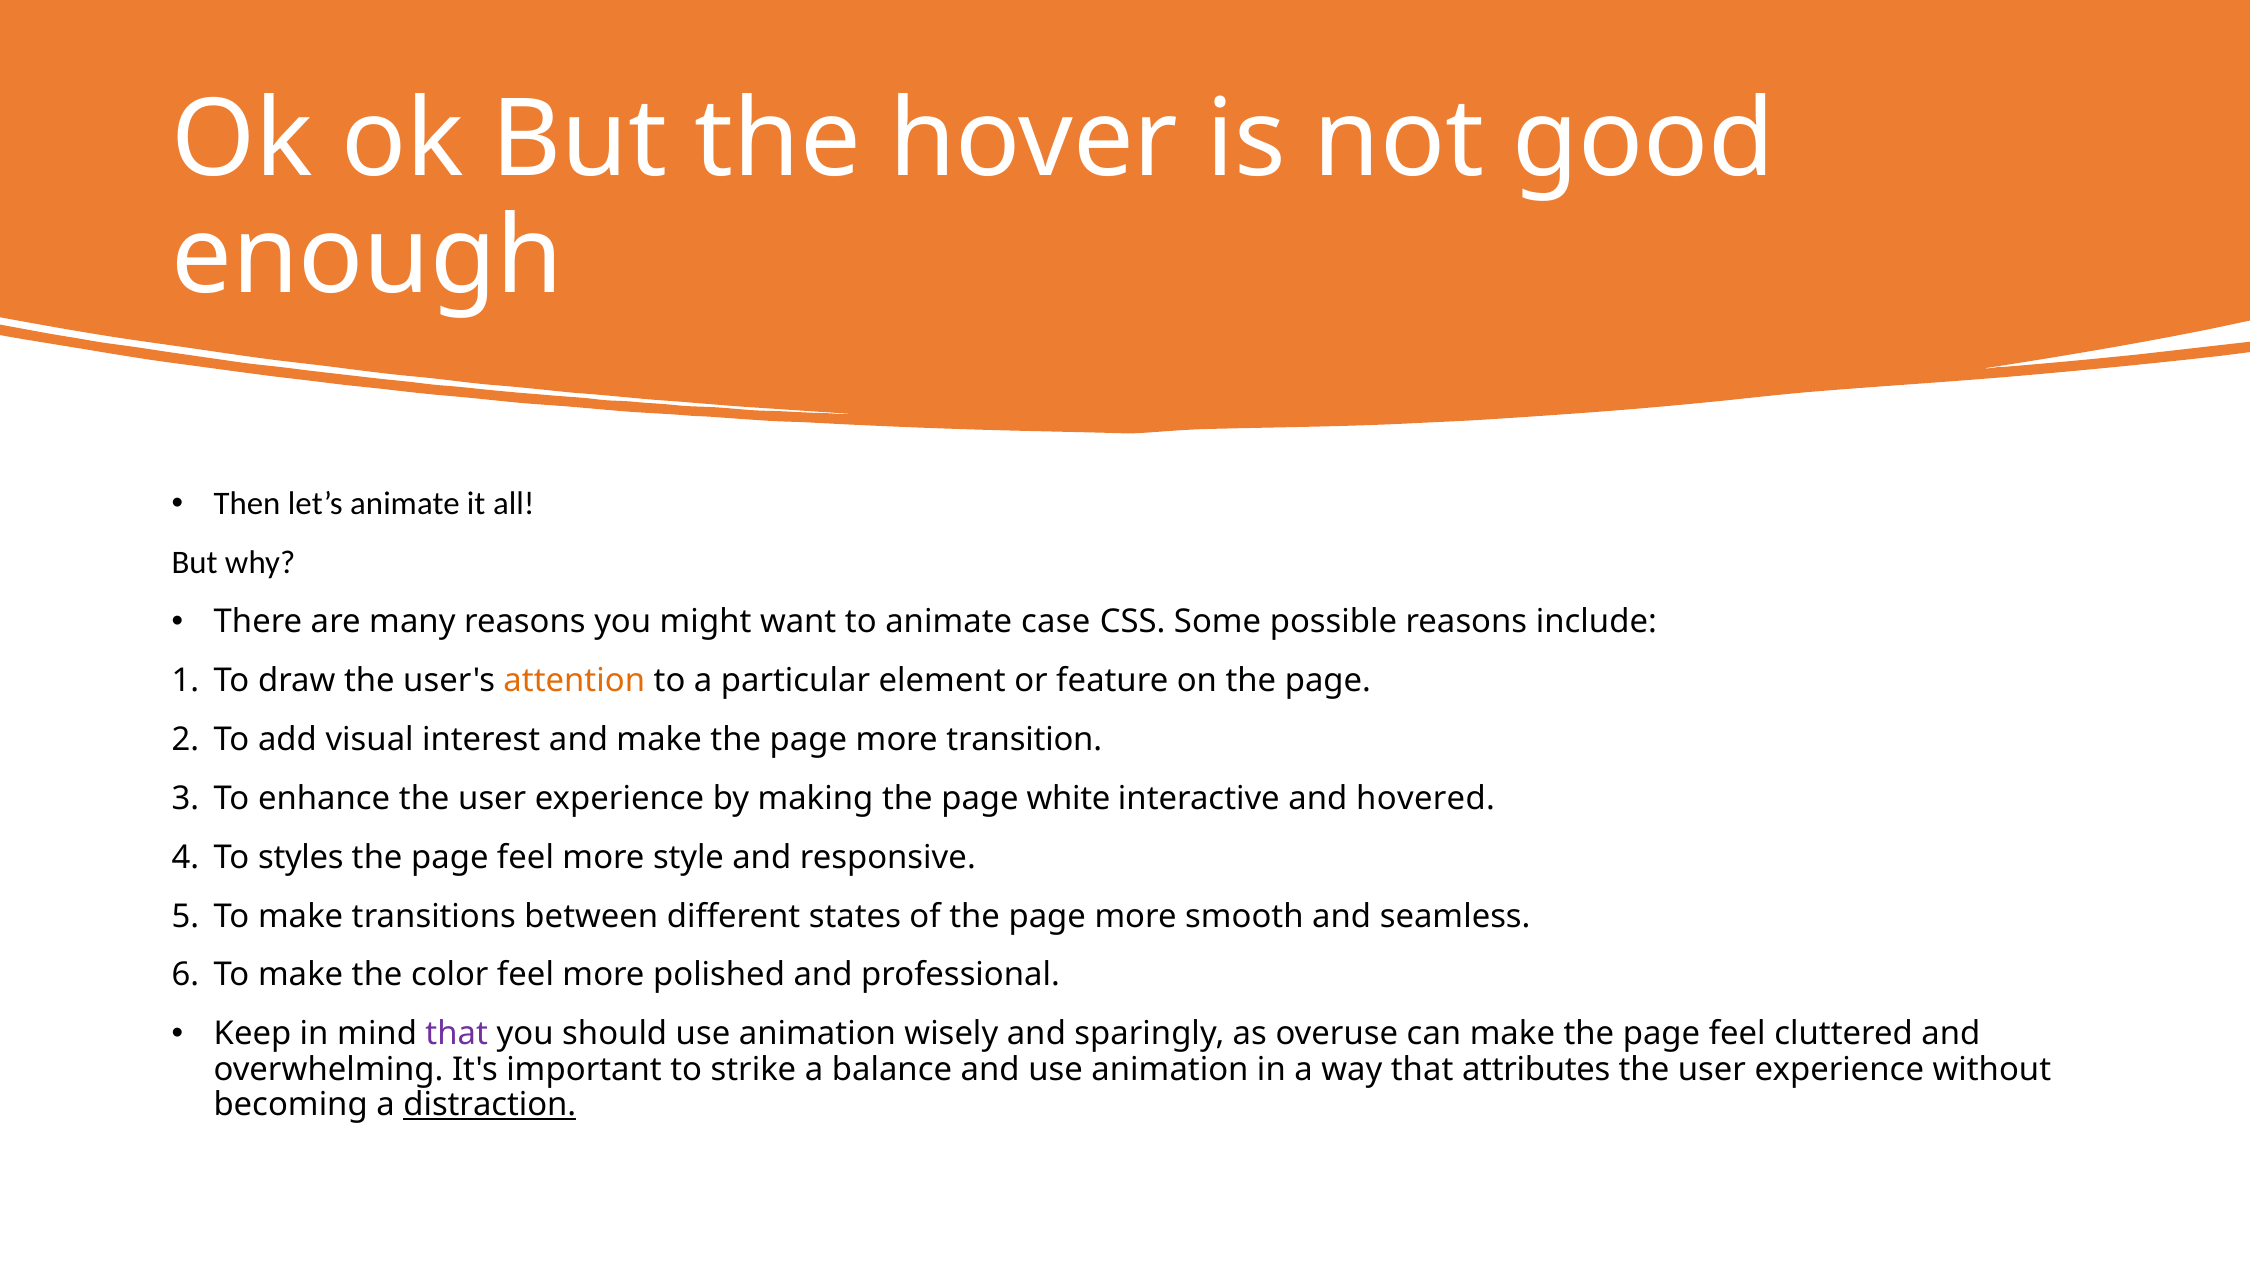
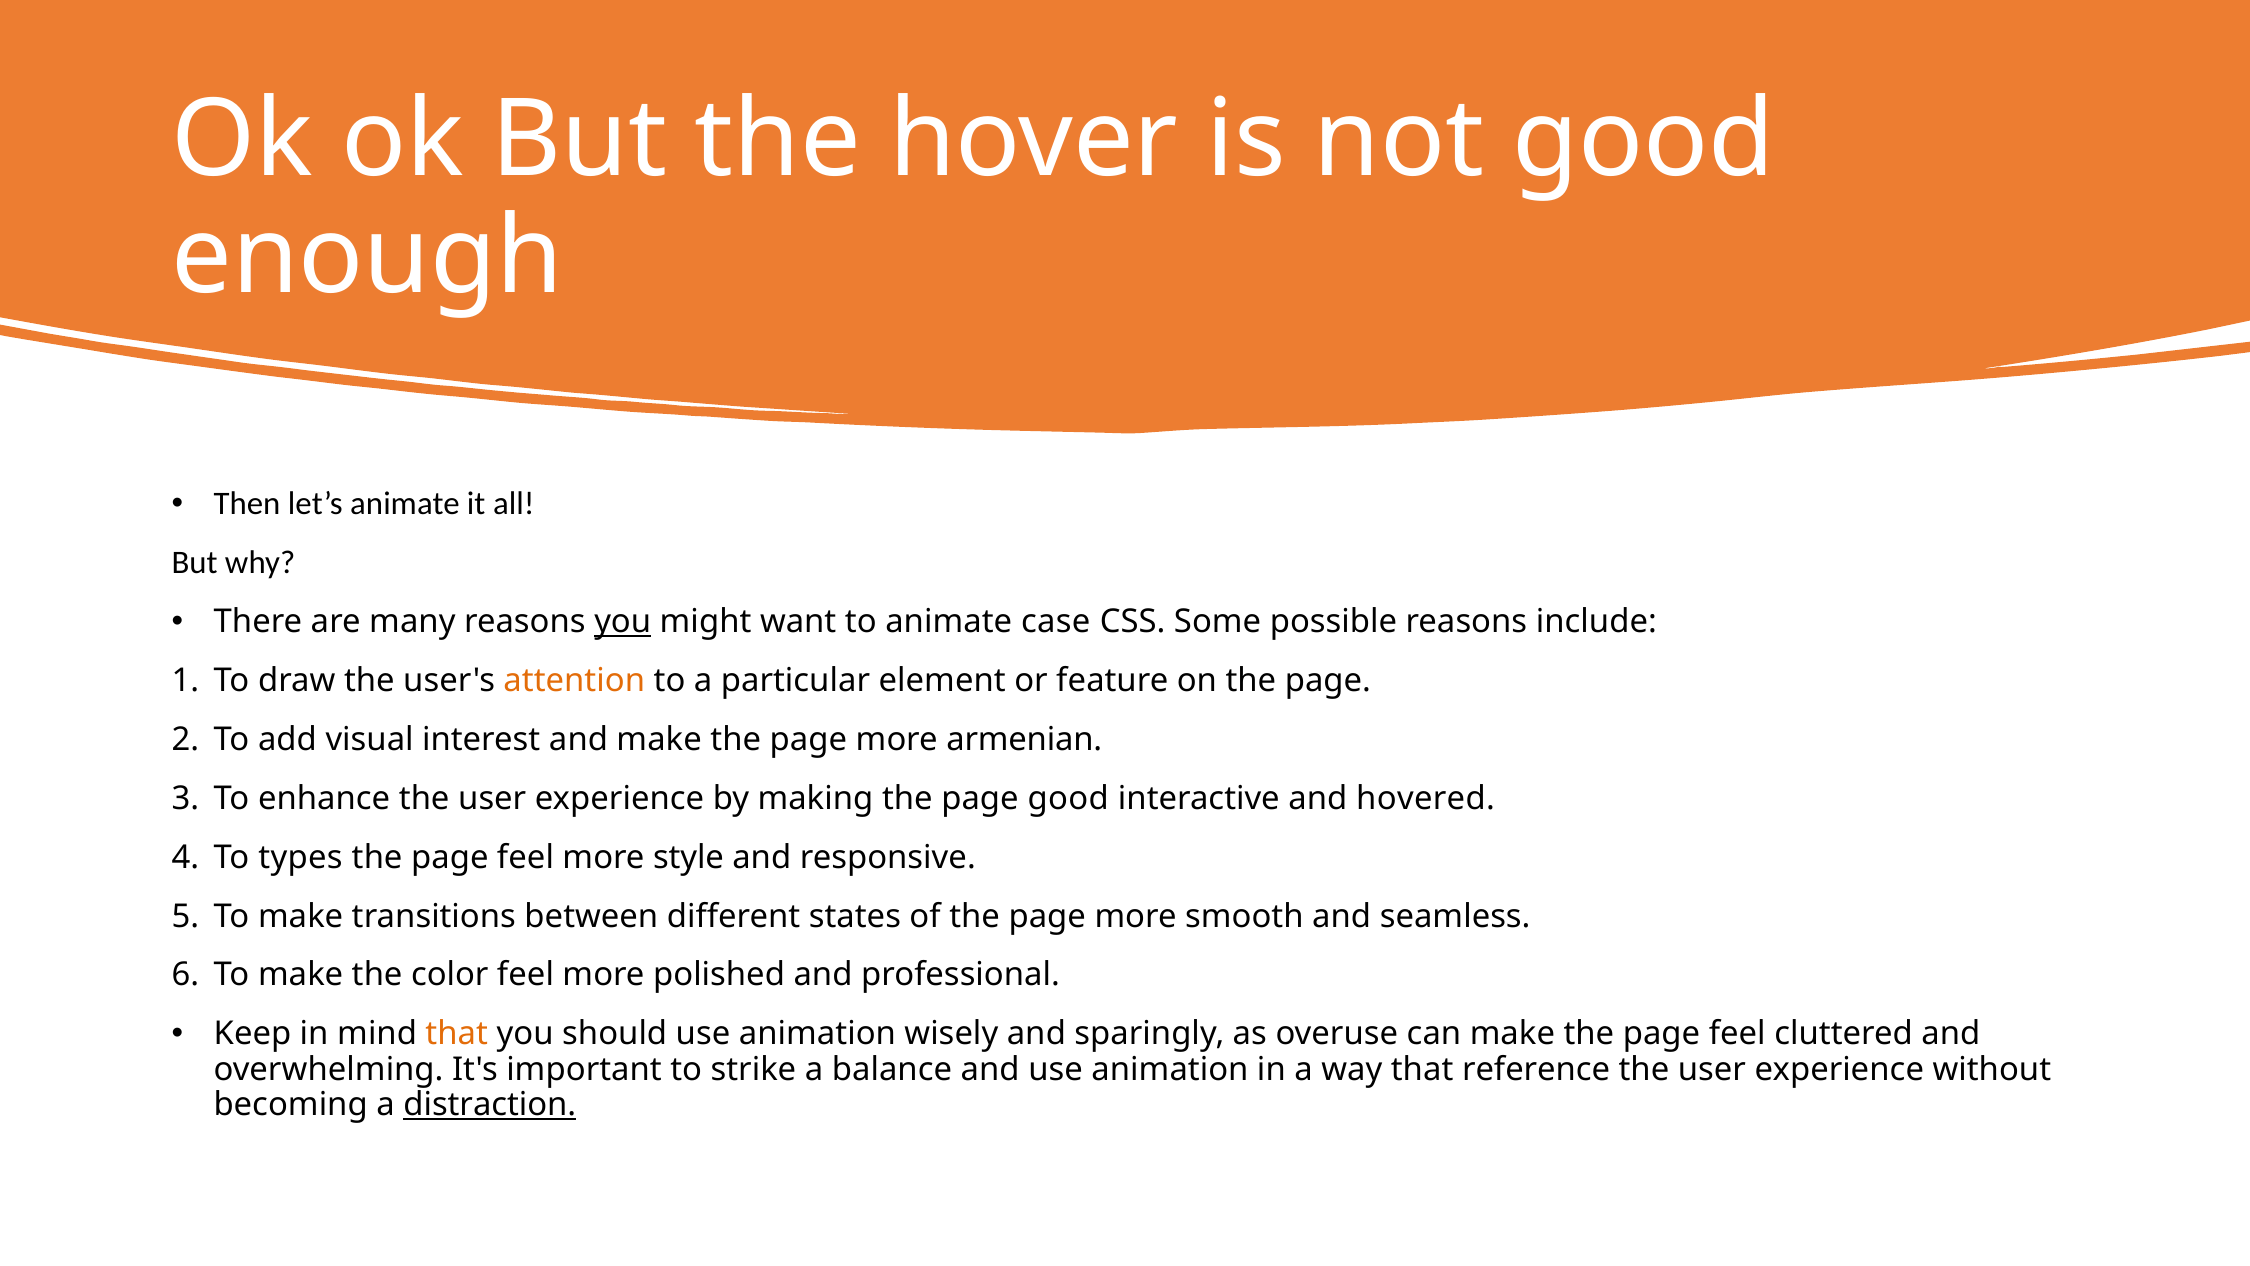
you at (623, 621) underline: none -> present
transition: transition -> armenian
page white: white -> good
styles: styles -> types
that at (457, 1034) colour: purple -> orange
attributes: attributes -> reference
